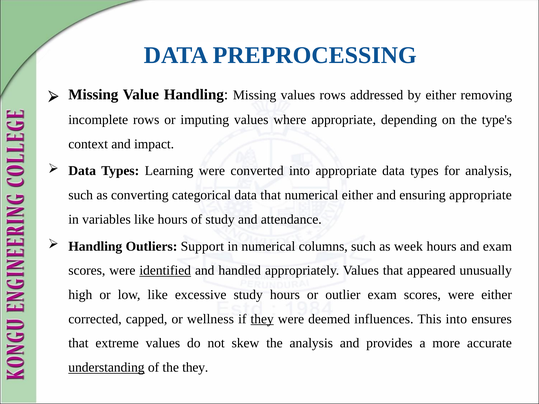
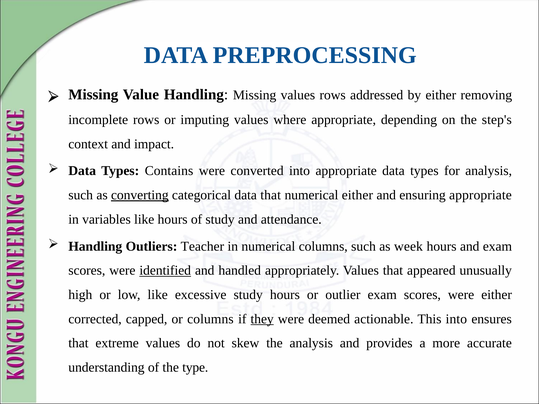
type's: type's -> step's
Learning: Learning -> Contains
converting underline: none -> present
Support: Support -> Teacher
or wellness: wellness -> columns
influences: influences -> actionable
understanding underline: present -> none
the they: they -> type
